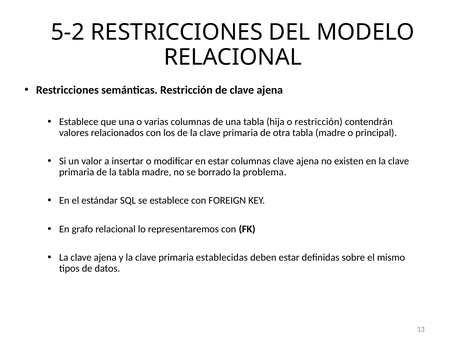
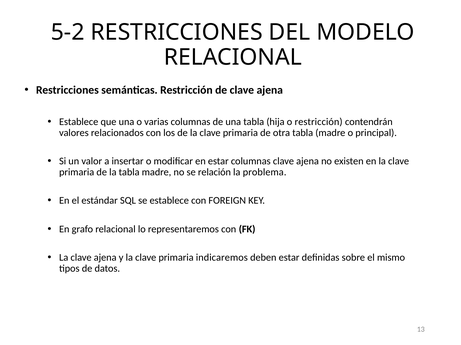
borrado: borrado -> relación
establecidas: establecidas -> indicaremos
